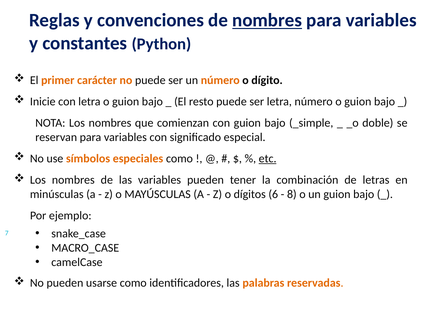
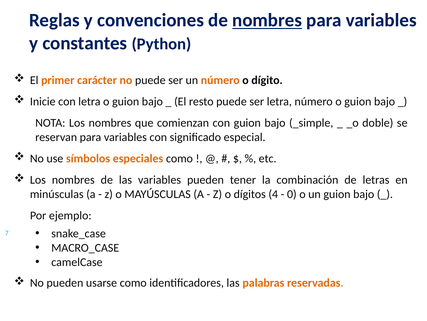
etc underline: present -> none
6: 6 -> 4
8: 8 -> 0
